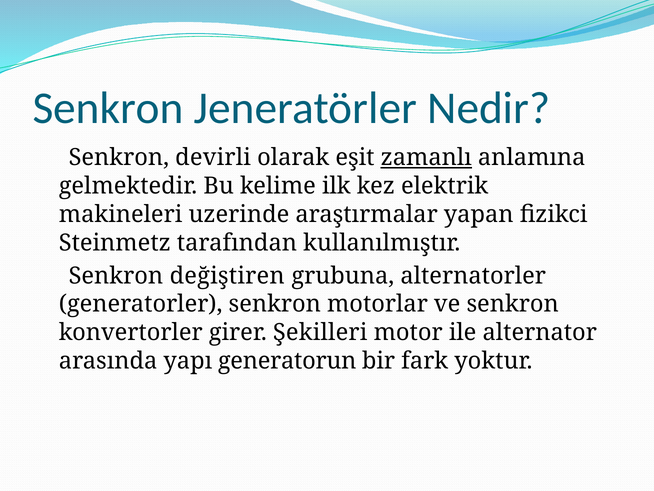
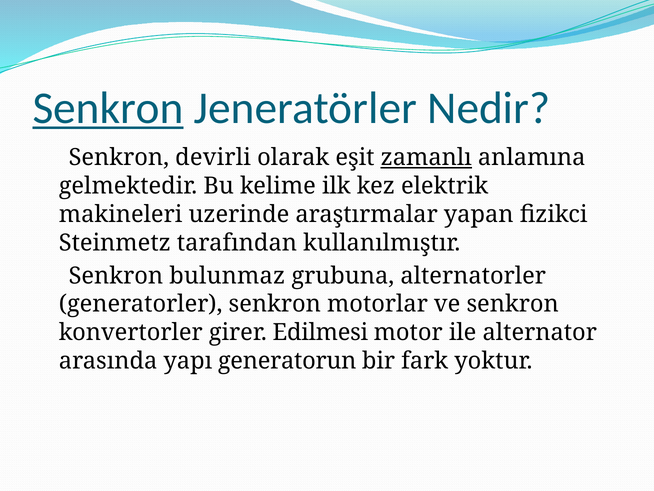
Senkron at (108, 108) underline: none -> present
değiştiren: değiştiren -> bulunmaz
Şekilleri: Şekilleri -> Edilmesi
